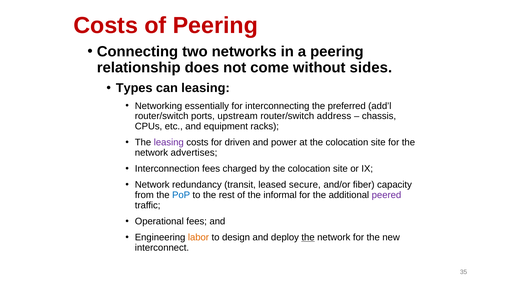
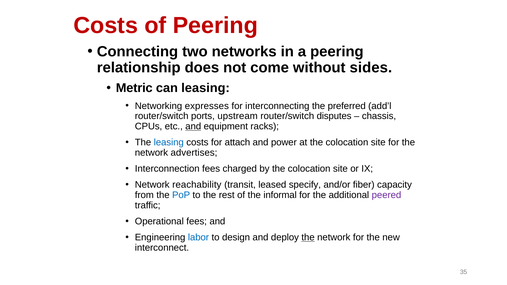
Types: Types -> Metric
essentially: essentially -> expresses
address: address -> disputes
and at (193, 126) underline: none -> present
leasing at (169, 143) colour: purple -> blue
driven: driven -> attach
redundancy: redundancy -> reachability
secure: secure -> specify
labor colour: orange -> blue
